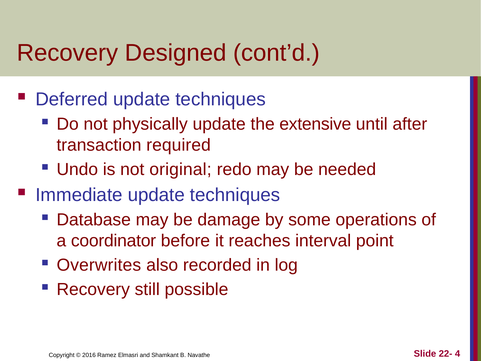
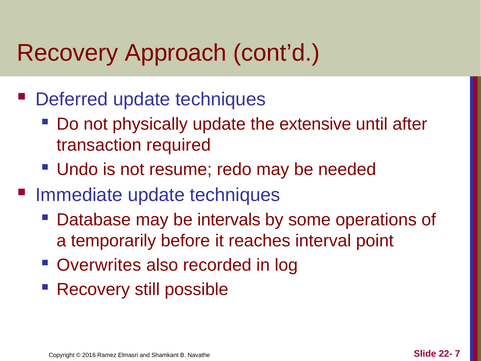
Designed: Designed -> Approach
original: original -> resume
damage: damage -> intervals
coordinator: coordinator -> temporarily
4: 4 -> 7
